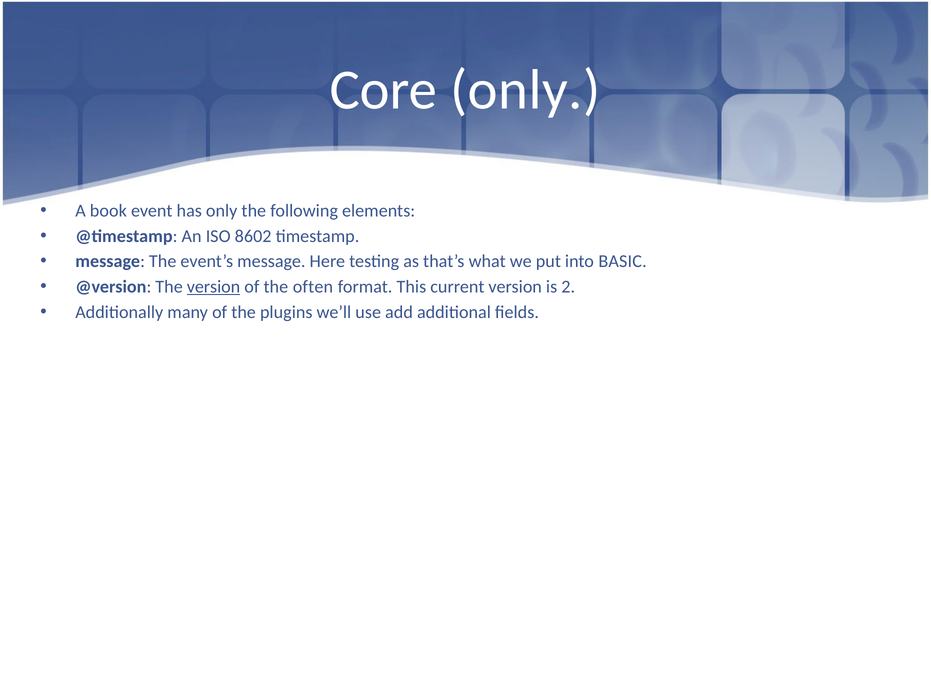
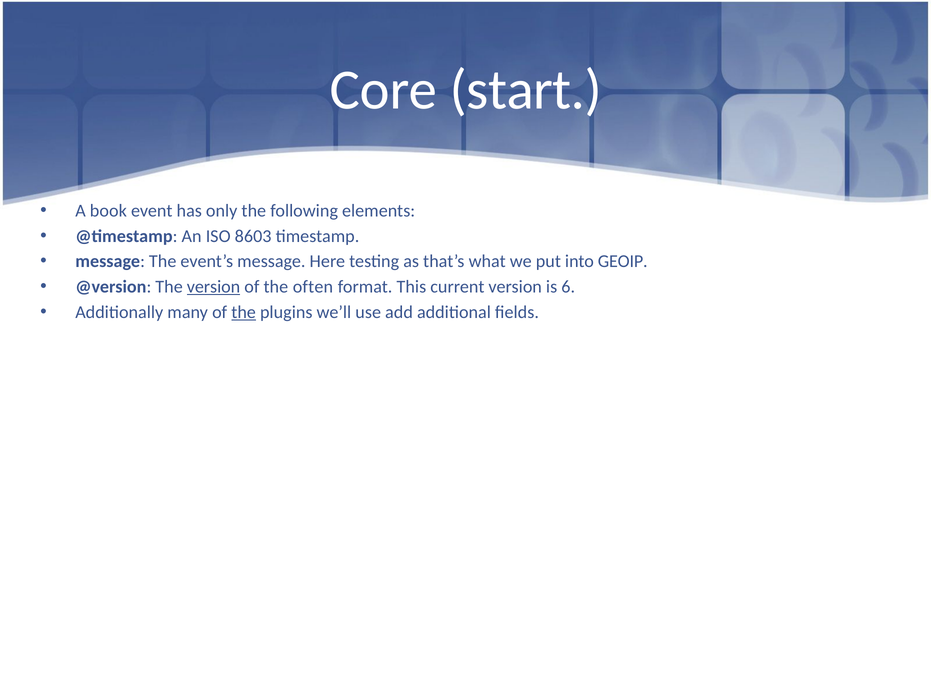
Core only: only -> start
8602: 8602 -> 8603
BASIC: BASIC -> GEOIP
2: 2 -> 6
the at (244, 312) underline: none -> present
